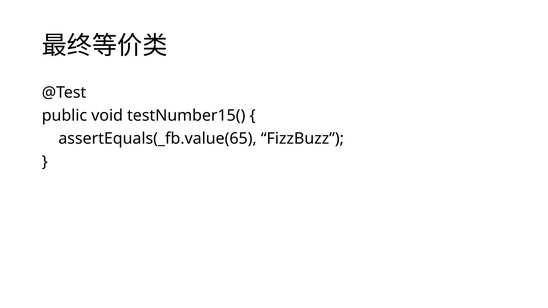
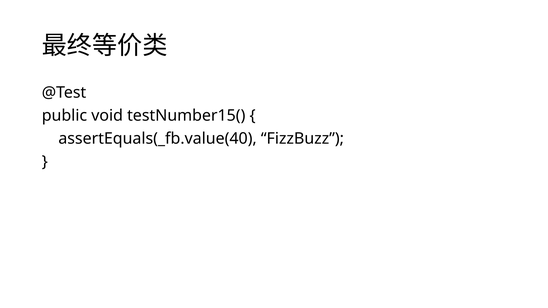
assertEquals(_fb.value(65: assertEquals(_fb.value(65 -> assertEquals(_fb.value(40
